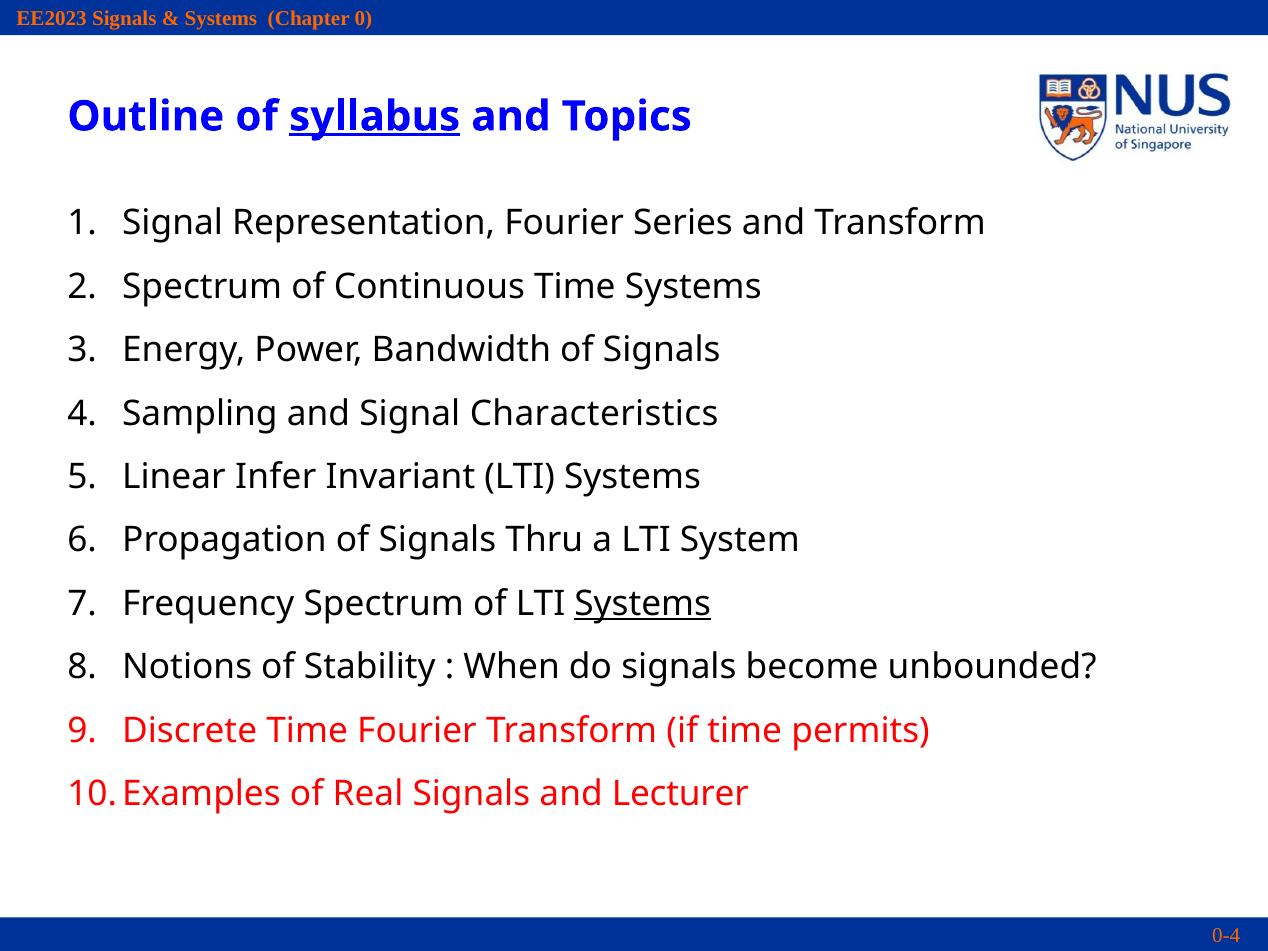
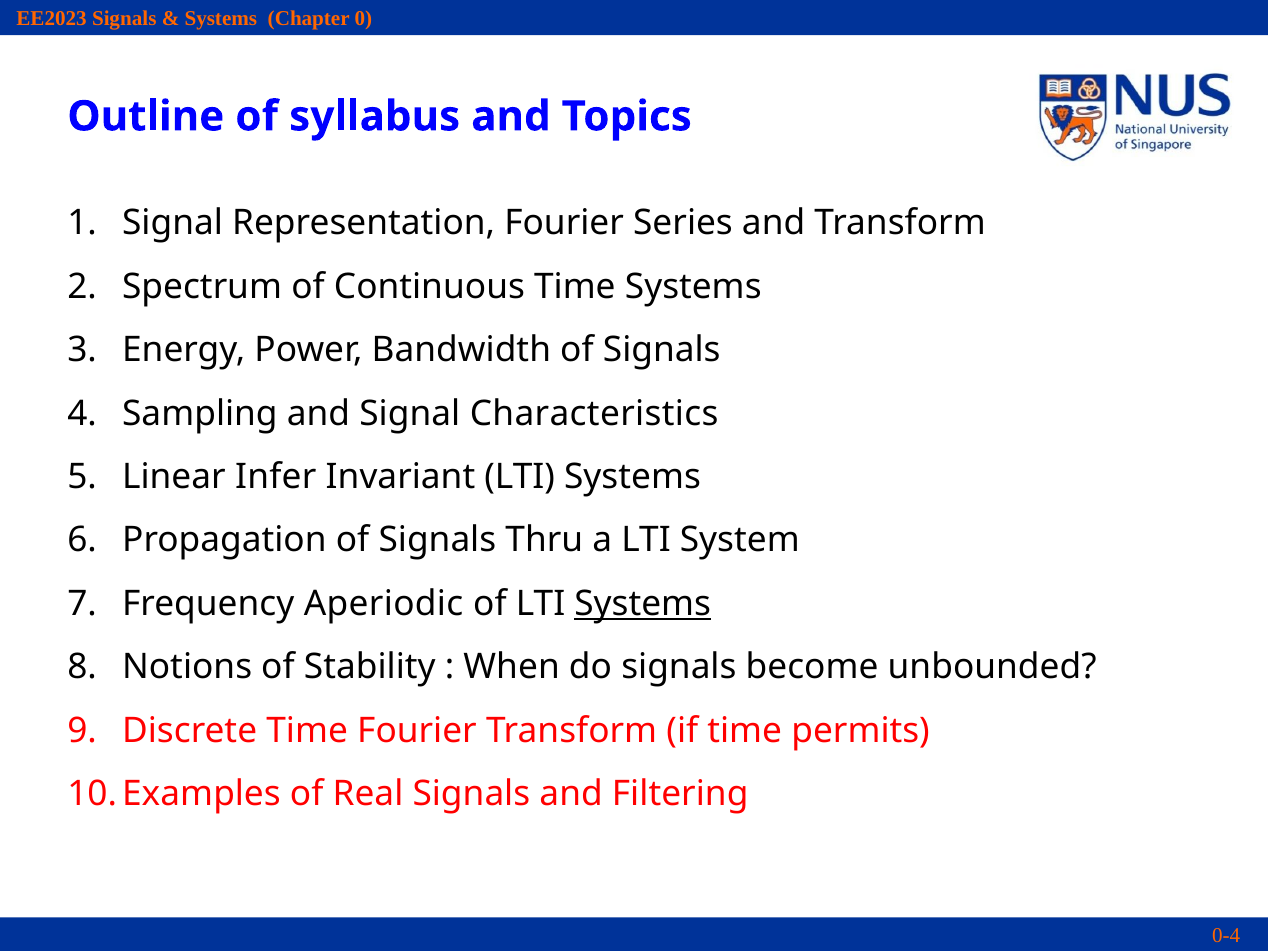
syllabus underline: present -> none
Frequency Spectrum: Spectrum -> Aperiodic
Lecturer: Lecturer -> Filtering
